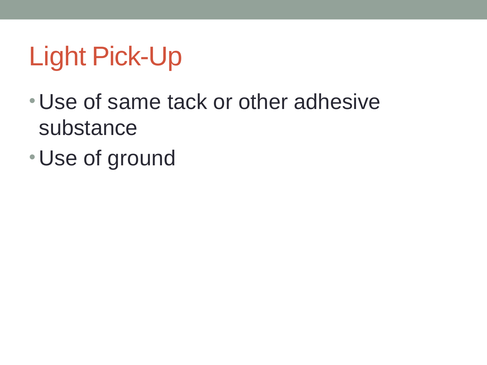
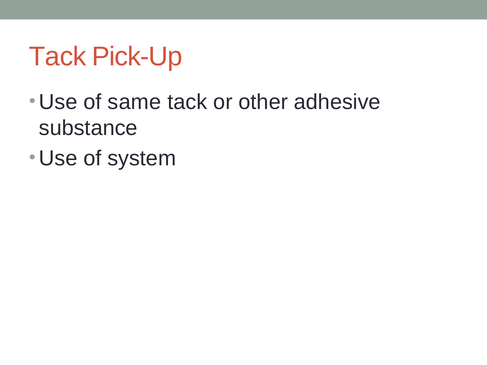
Light at (58, 57): Light -> Tack
ground: ground -> system
